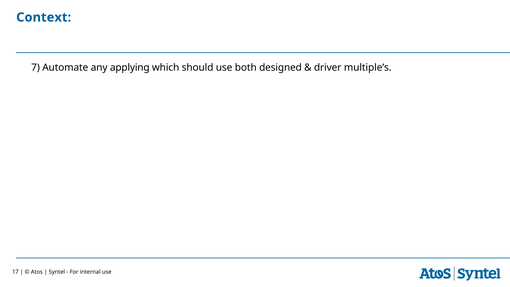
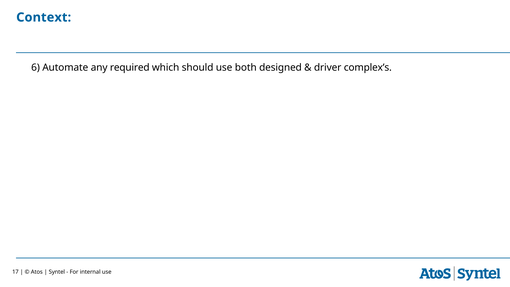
7: 7 -> 6
applying: applying -> required
multiple’s: multiple’s -> complex’s
